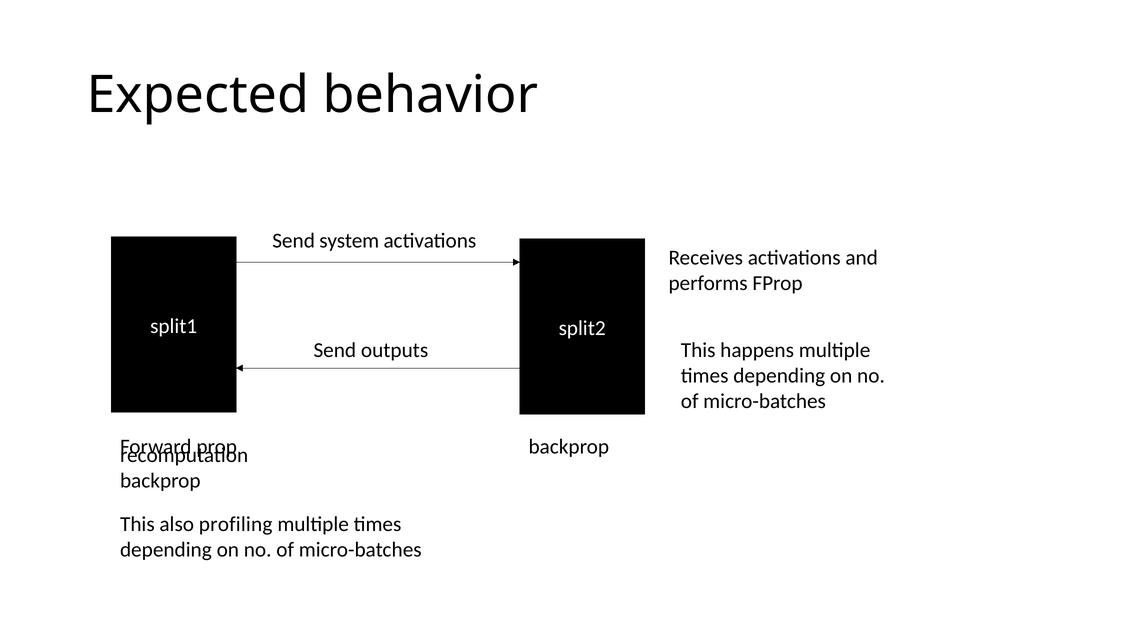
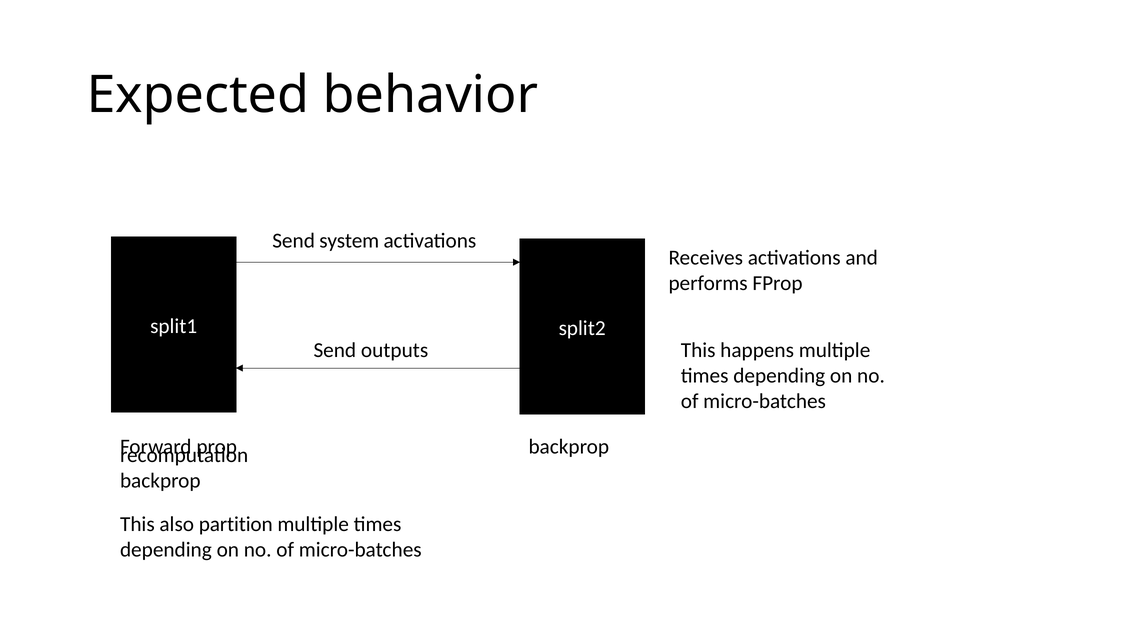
profiling: profiling -> partition
